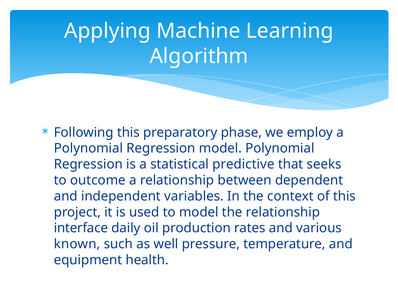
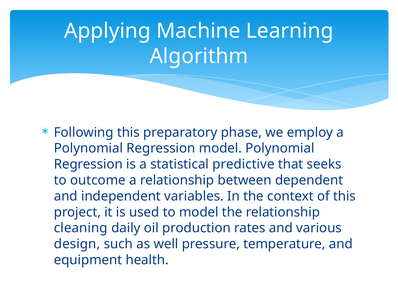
interface: interface -> cleaning
known: known -> design
